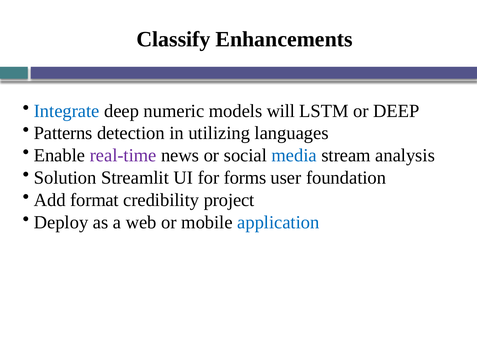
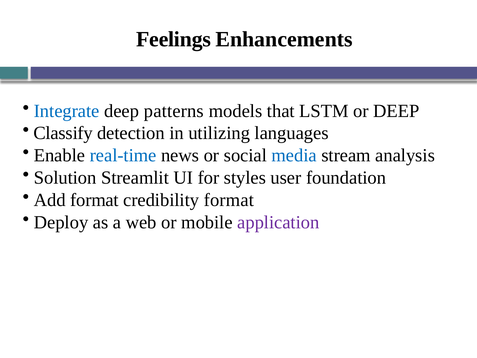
Classify: Classify -> Feelings
numeric: numeric -> patterns
will: will -> that
Patterns: Patterns -> Classify
real-time colour: purple -> blue
forms: forms -> styles
credibility project: project -> format
application colour: blue -> purple
